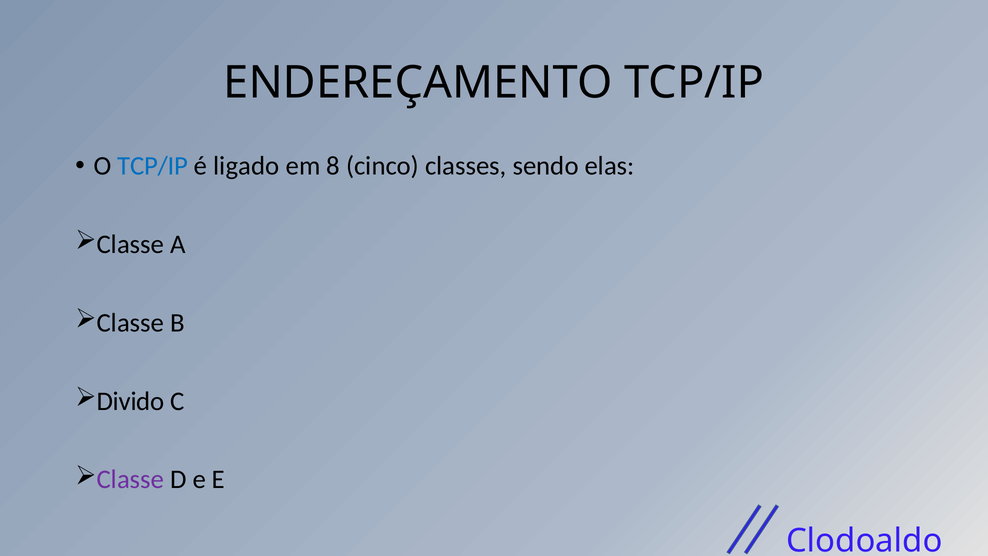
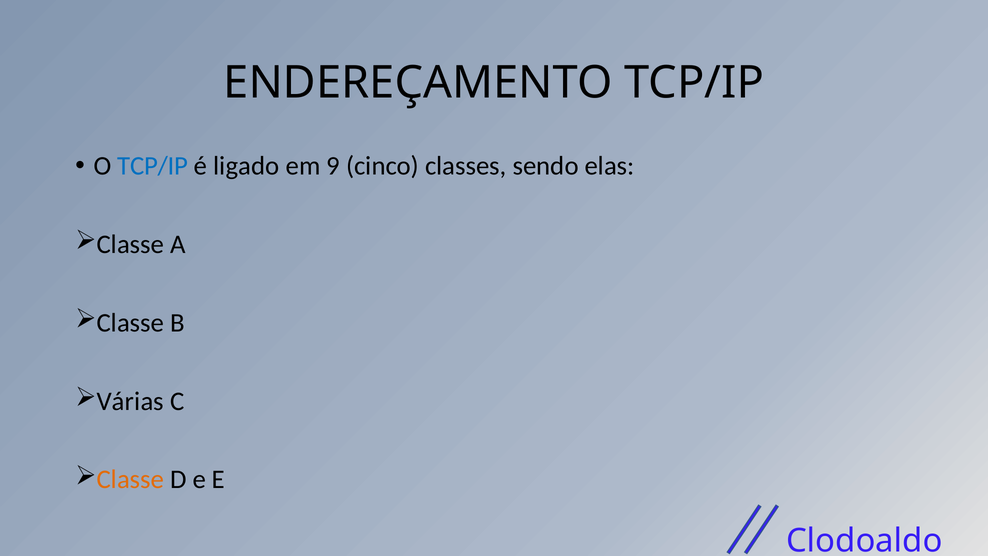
8: 8 -> 9
Divido: Divido -> Várias
Classe at (130, 479) colour: purple -> orange
